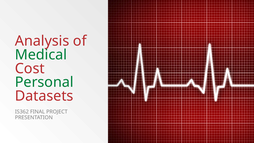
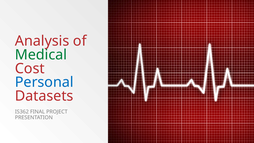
Personal colour: green -> blue
